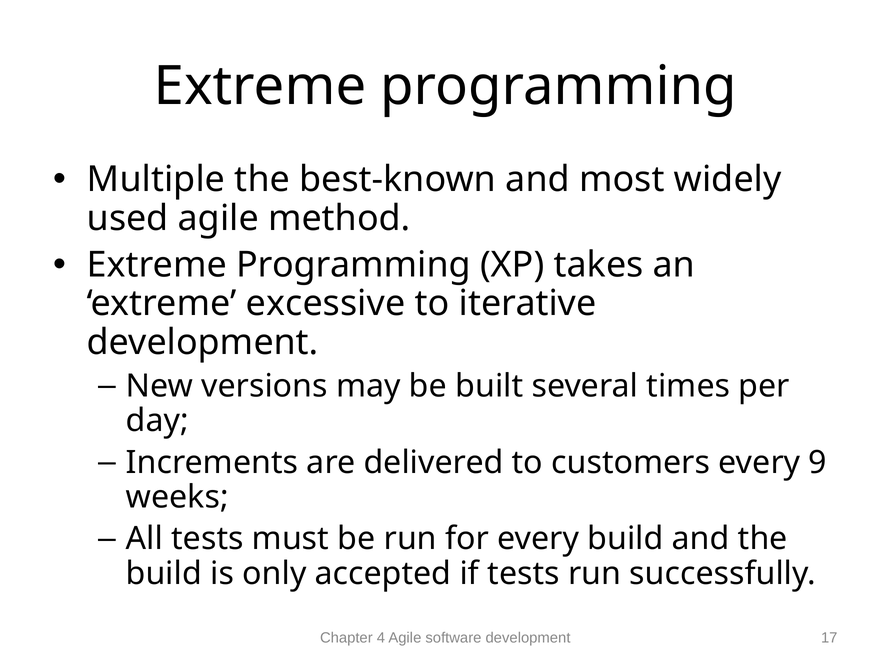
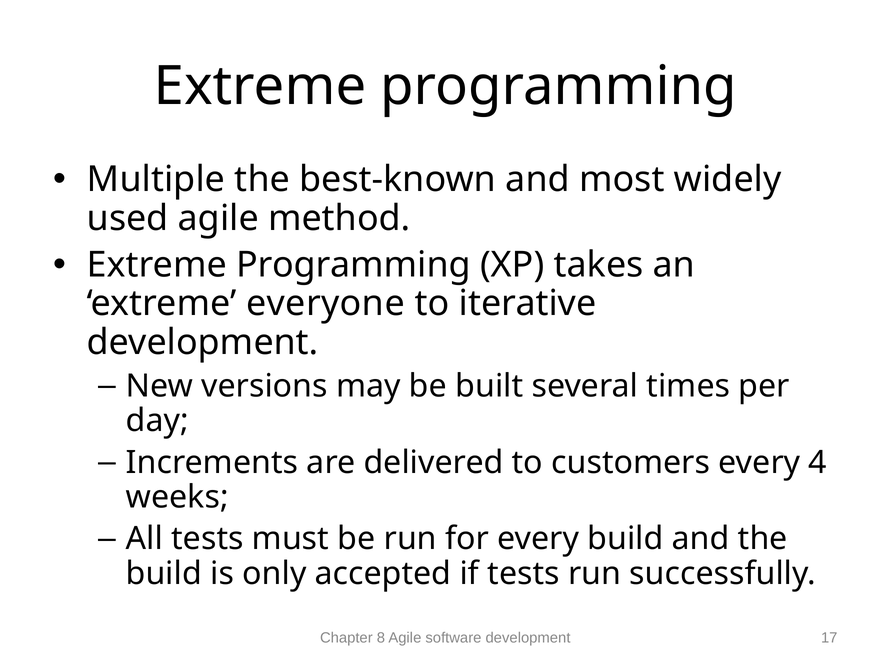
excessive: excessive -> everyone
9: 9 -> 4
4: 4 -> 8
